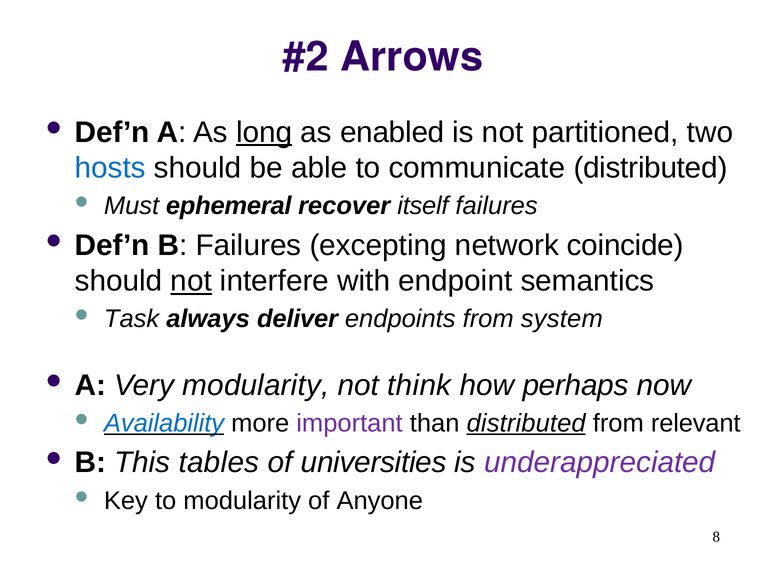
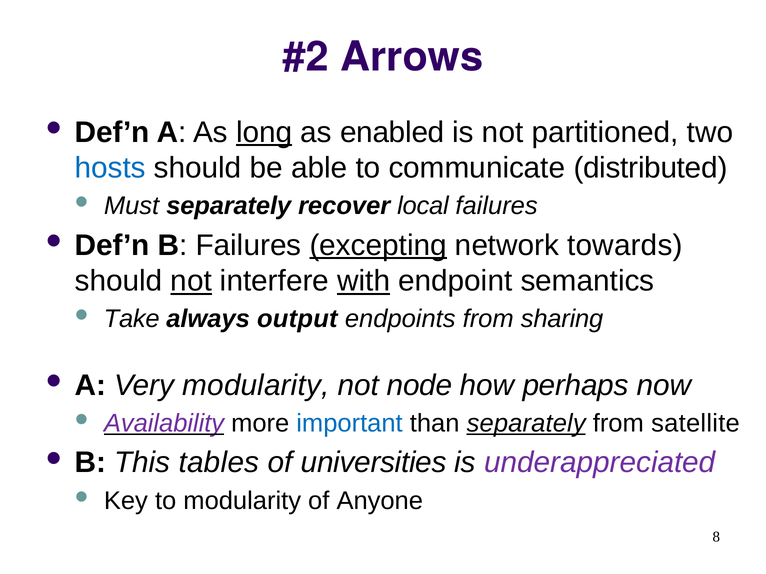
Must ephemeral: ephemeral -> separately
itself: itself -> local
excepting underline: none -> present
coincide: coincide -> towards
with underline: none -> present
Task: Task -> Take
deliver: deliver -> output
system: system -> sharing
think: think -> node
Availability colour: blue -> purple
important colour: purple -> blue
than distributed: distributed -> separately
relevant: relevant -> satellite
